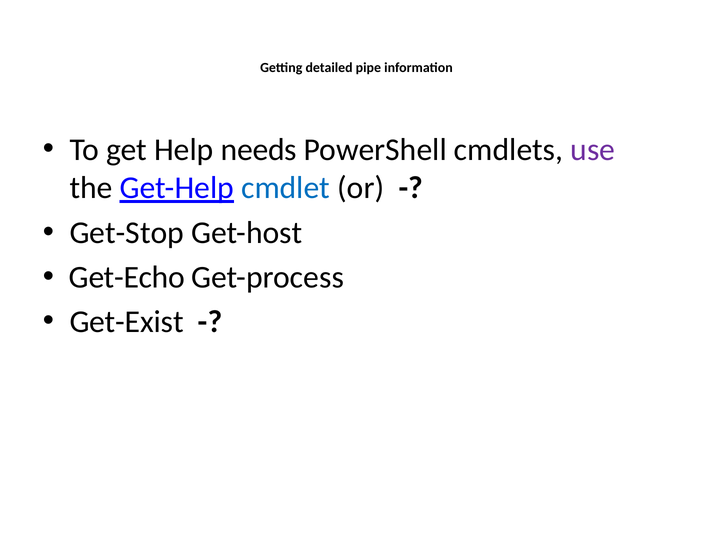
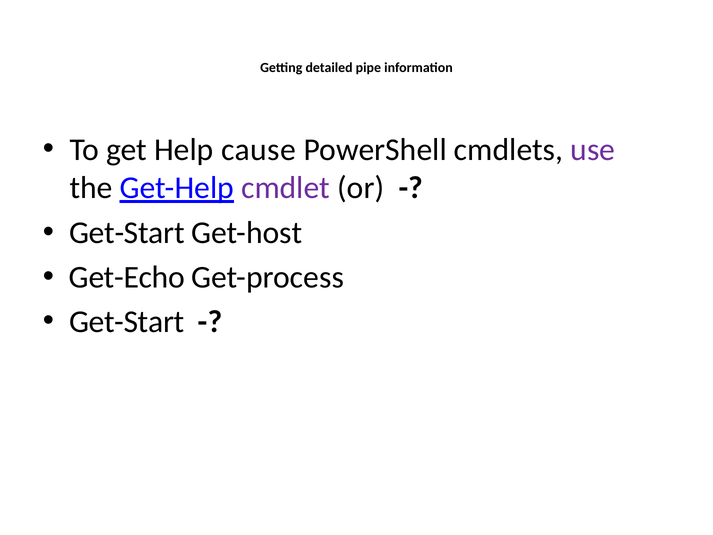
needs: needs -> cause
cmdlet colour: blue -> purple
Get-Stop at (127, 233): Get-Stop -> Get-Start
Get-Exist at (127, 321): Get-Exist -> Get-Start
